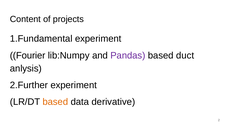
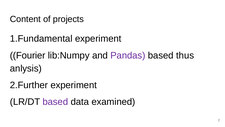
duct: duct -> thus
based at (55, 102) colour: orange -> purple
derivative: derivative -> examined
